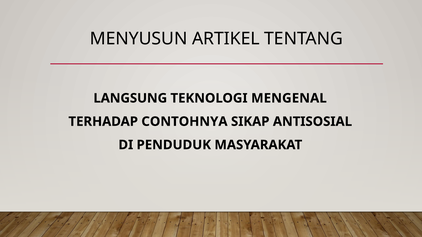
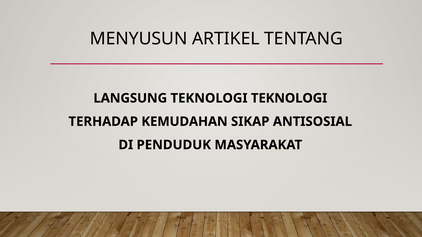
TEKNOLOGI MENGENAL: MENGENAL -> TEKNOLOGI
CONTOHNYA: CONTOHNYA -> KEMUDAHAN
